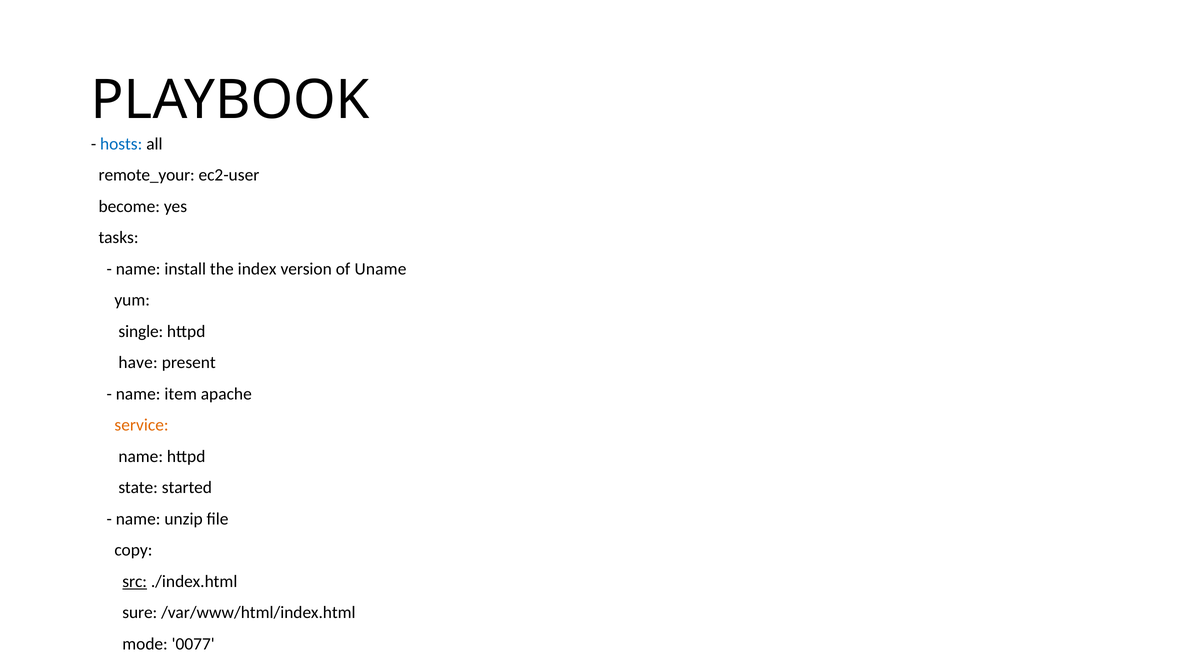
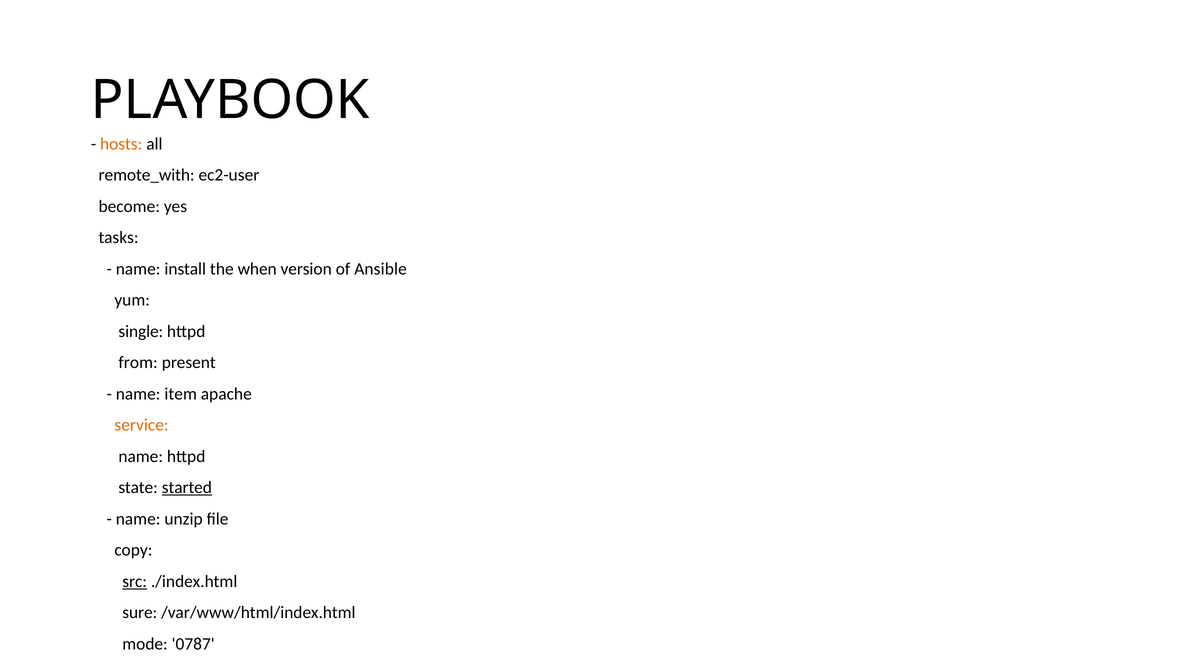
hosts colour: blue -> orange
remote_your: remote_your -> remote_with
index: index -> when
Uname: Uname -> Ansible
have: have -> from
started underline: none -> present
0077: 0077 -> 0787
